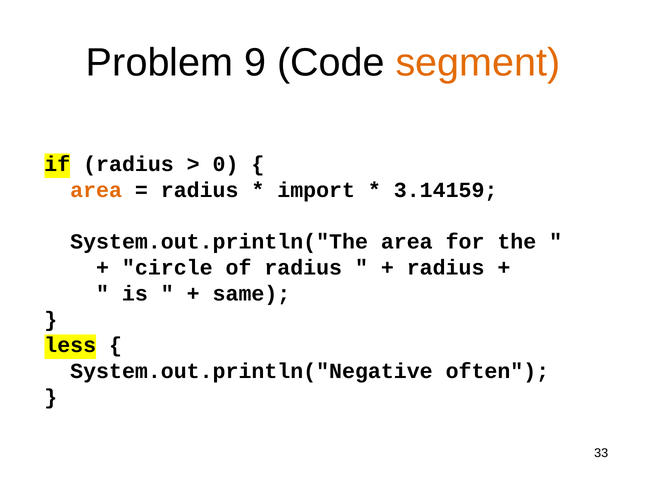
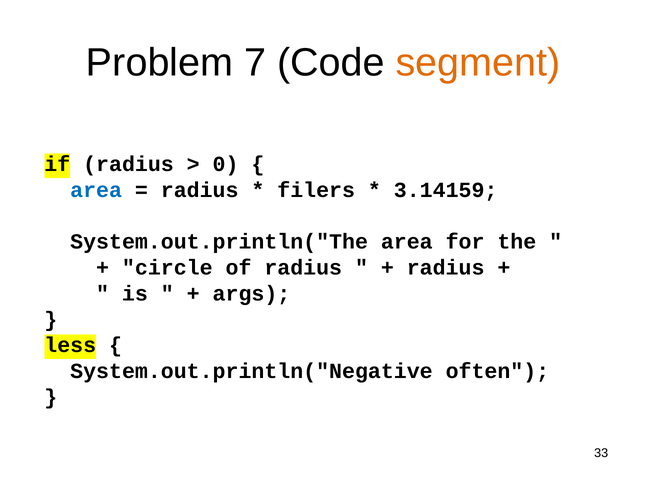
9: 9 -> 7
area at (96, 190) colour: orange -> blue
import: import -> filers
same: same -> args
